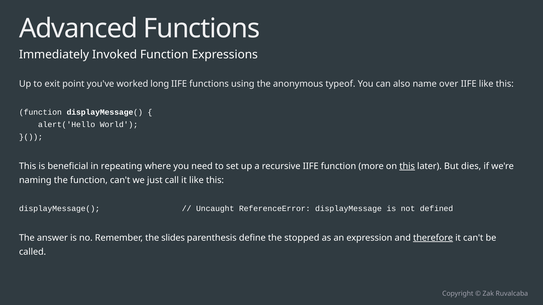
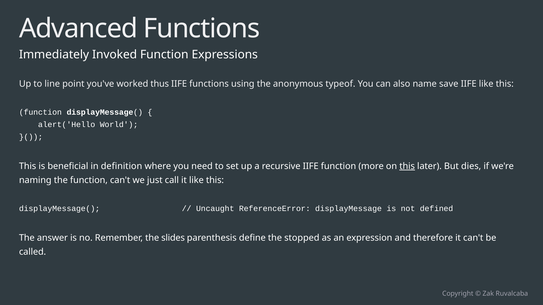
exit: exit -> line
long: long -> thus
over: over -> save
repeating: repeating -> definition
therefore underline: present -> none
